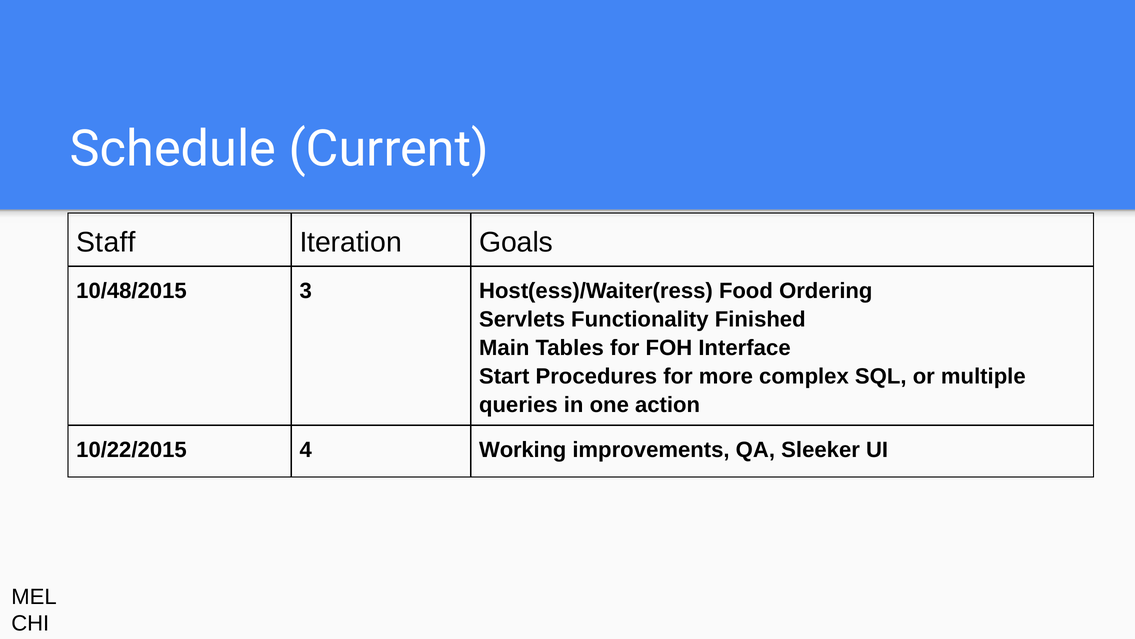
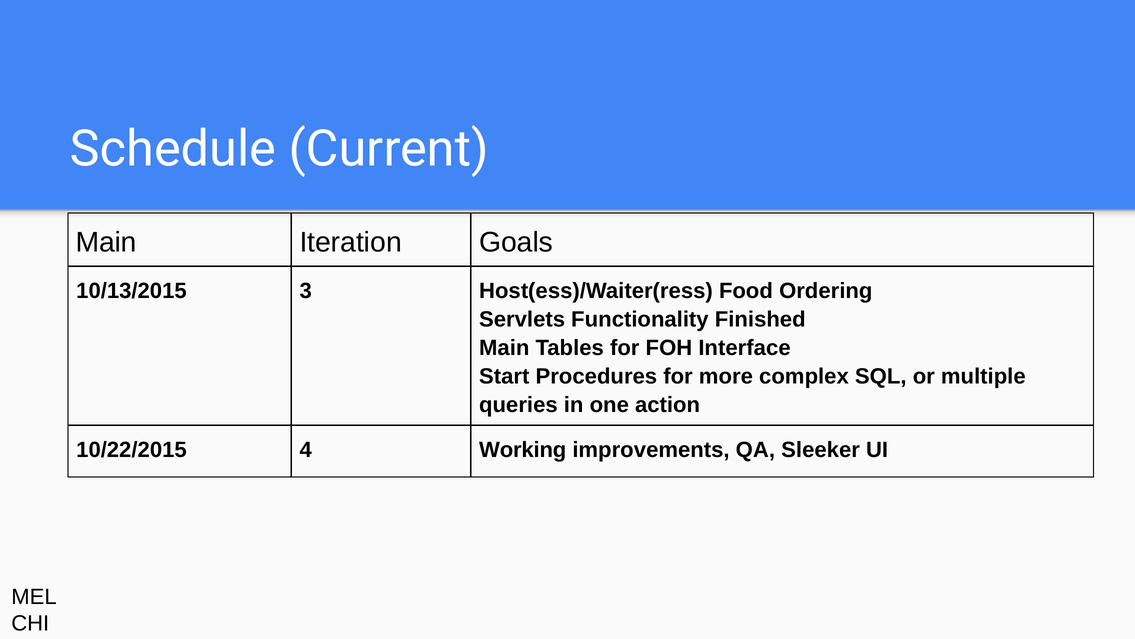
Staff at (106, 242): Staff -> Main
10/48/2015: 10/48/2015 -> 10/13/2015
